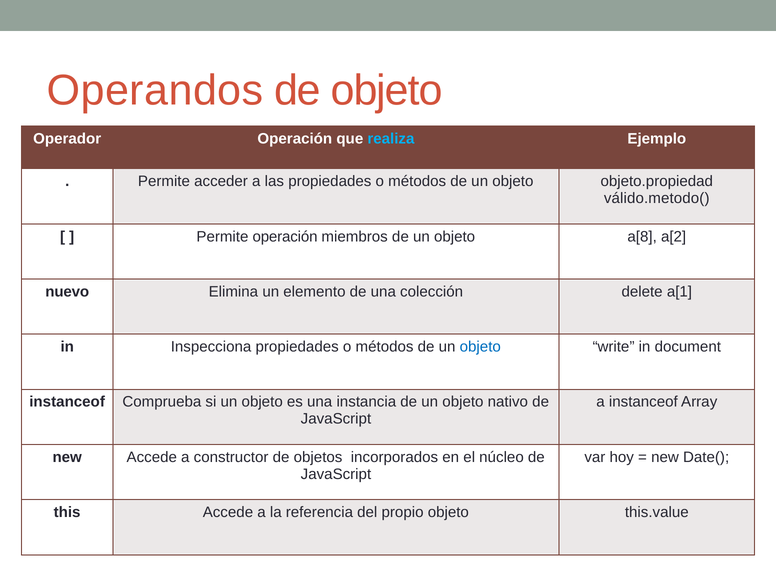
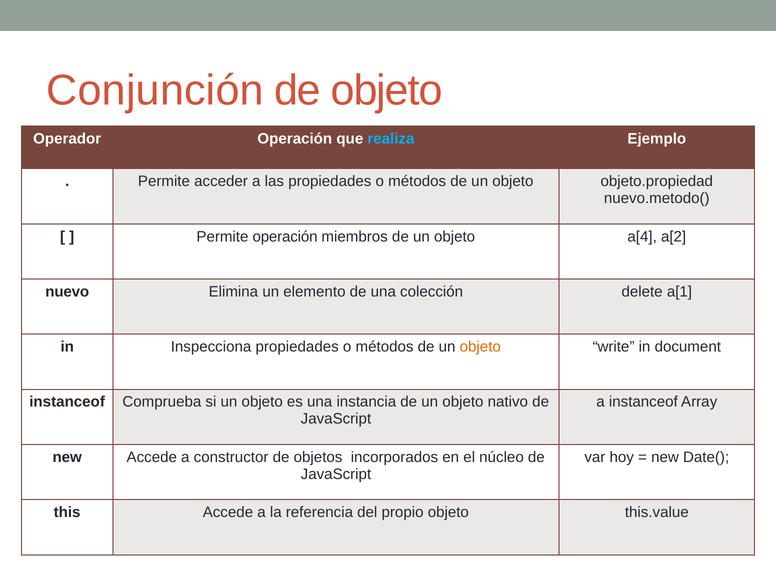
Operandos: Operandos -> Conjunción
válido.metodo(: válido.metodo( -> nuevo.metodo(
a[8: a[8 -> a[4
objeto at (480, 347) colour: blue -> orange
